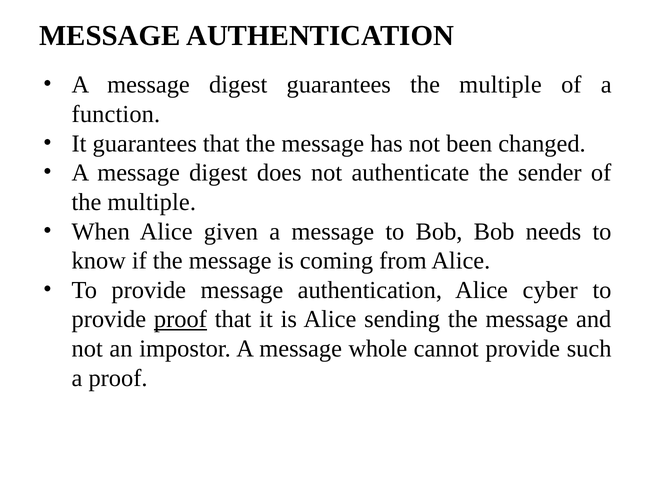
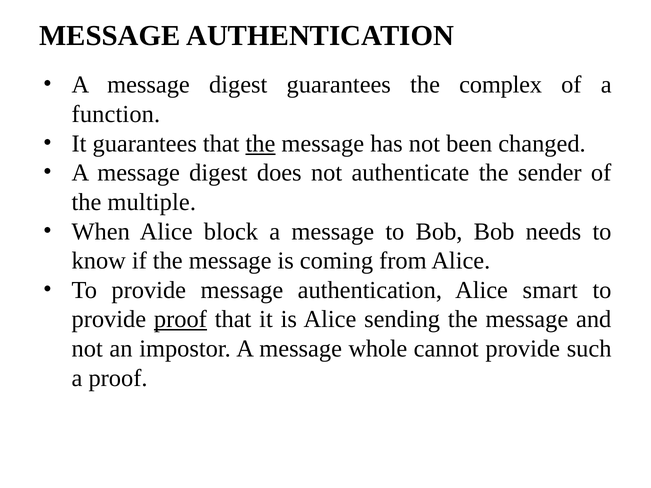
guarantees the multiple: multiple -> complex
the at (261, 144) underline: none -> present
given: given -> block
cyber: cyber -> smart
